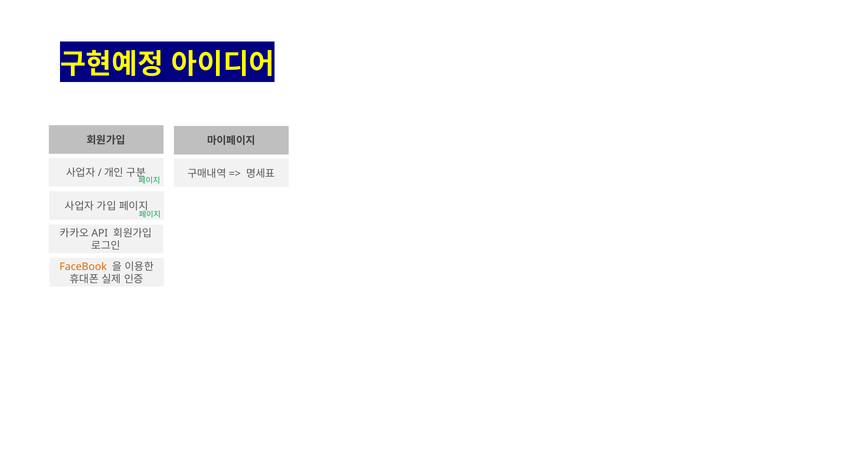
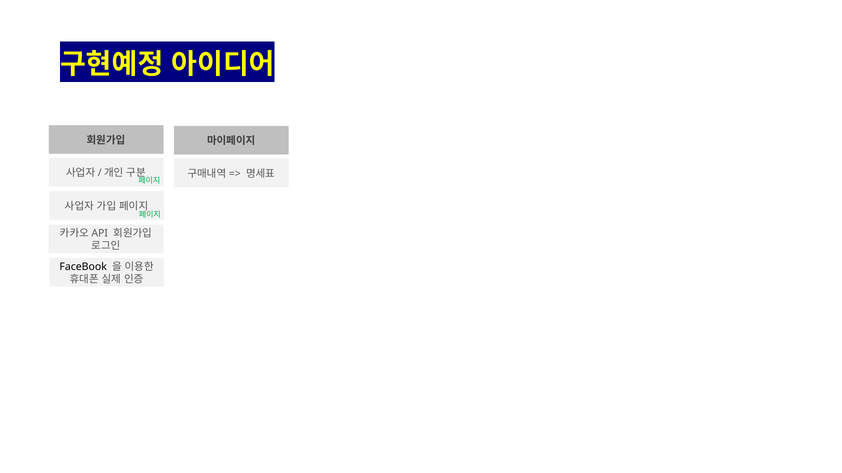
FaceBook colour: orange -> black
